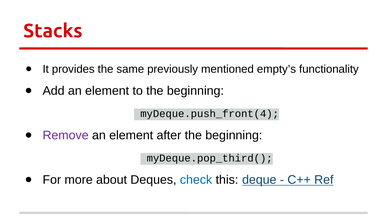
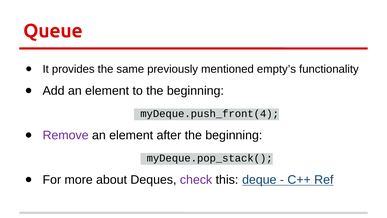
Stacks: Stacks -> Queue
myDeque.pop_third(: myDeque.pop_third( -> myDeque.pop_stack(
check colour: blue -> purple
